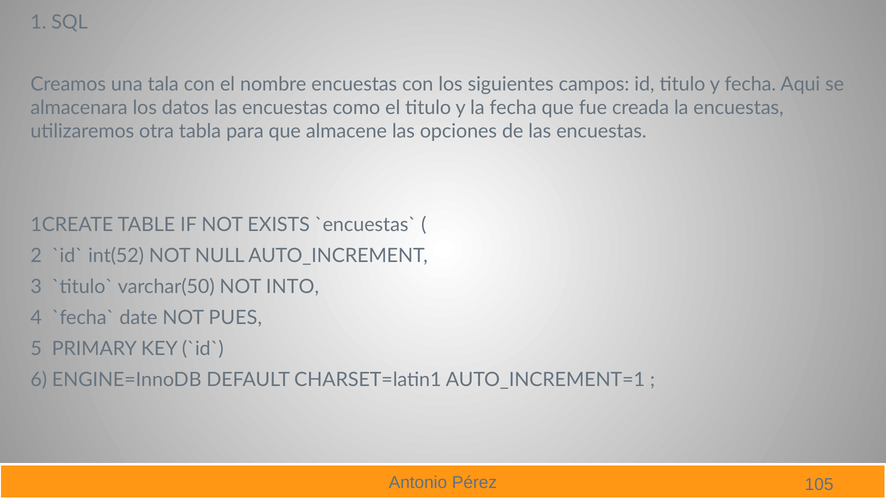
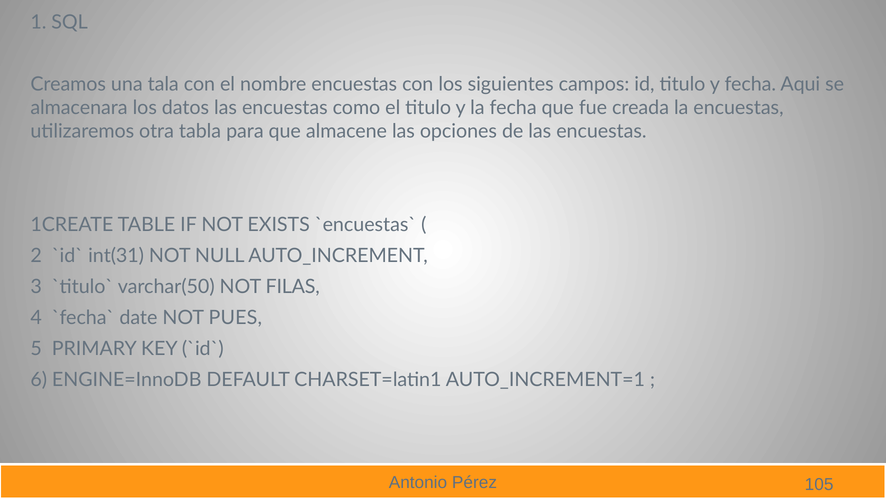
int(52: int(52 -> int(31
INTO: INTO -> FILAS
